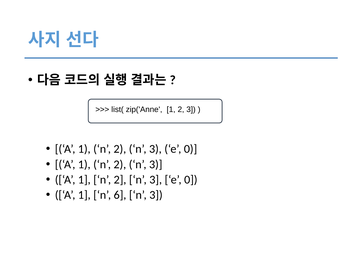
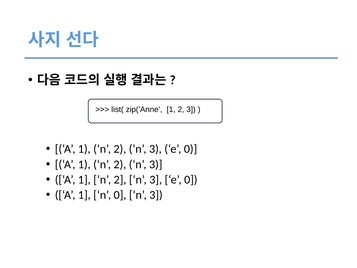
n 6: 6 -> 0
